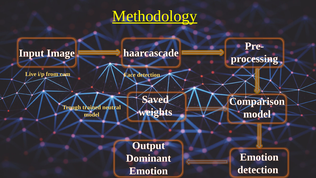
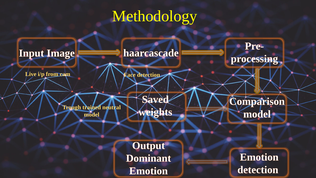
Methodology underline: present -> none
